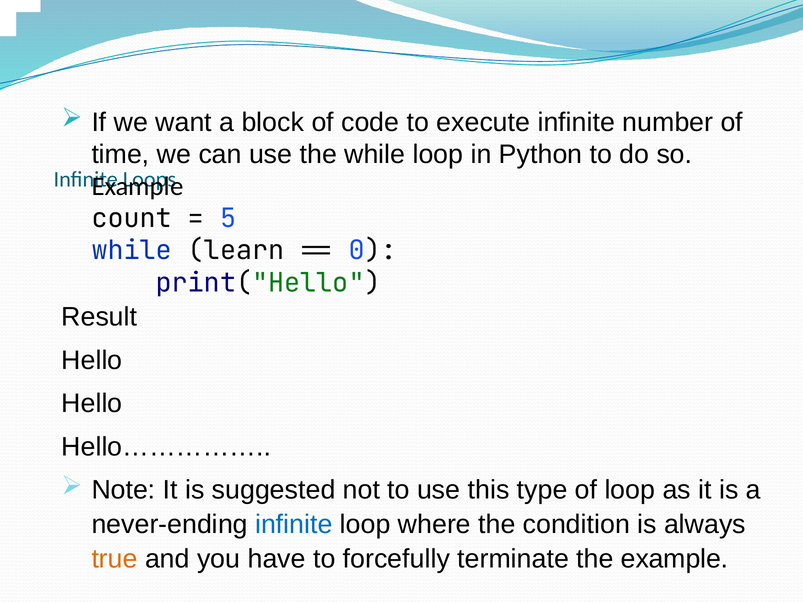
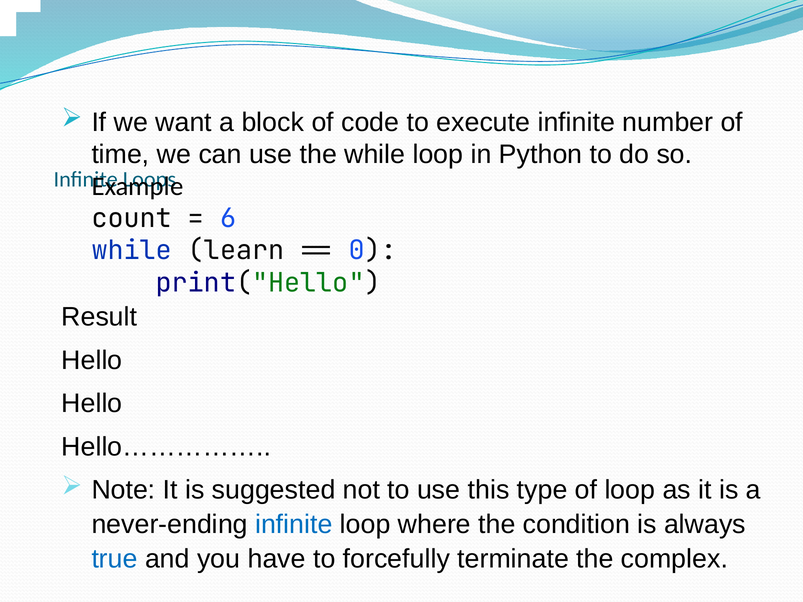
5: 5 -> 6
true colour: orange -> blue
the example: example -> complex
